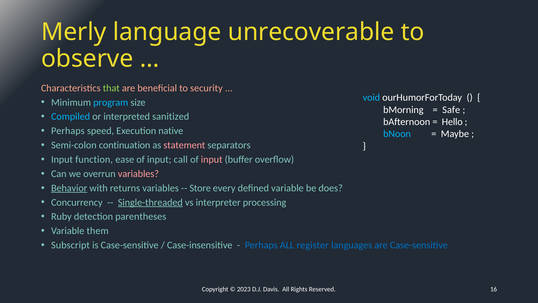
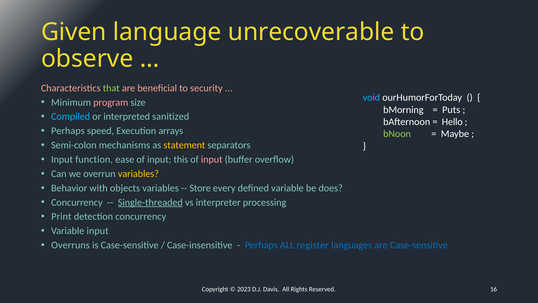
Merly: Merly -> Given
program colour: light blue -> pink
Safe: Safe -> Puts
native: native -> arrays
bNoon colour: light blue -> light green
continuation: continuation -> mechanisms
statement colour: pink -> yellow
call: call -> this
variables at (138, 174) colour: pink -> yellow
Behavior underline: present -> none
returns: returns -> objects
Ruby: Ruby -> Print
detection parentheses: parentheses -> concurrency
Variable them: them -> input
Subscript: Subscript -> Overruns
